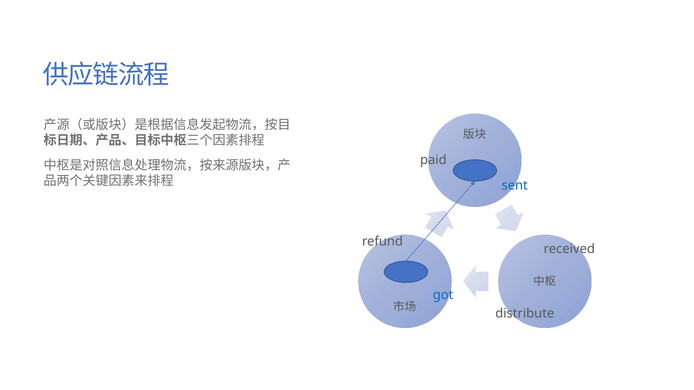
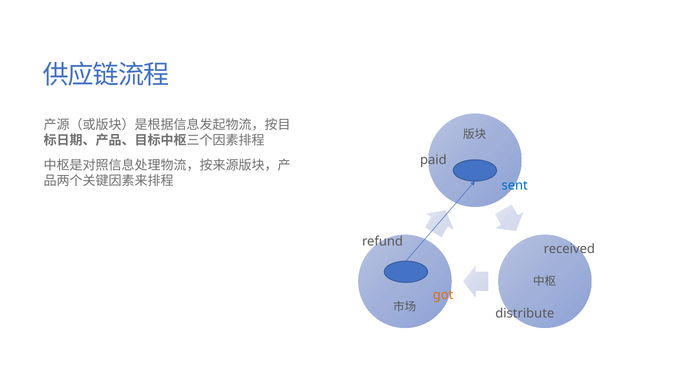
got colour: blue -> orange
